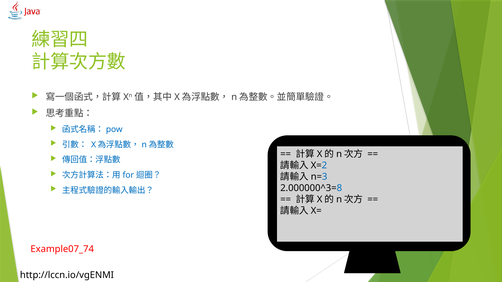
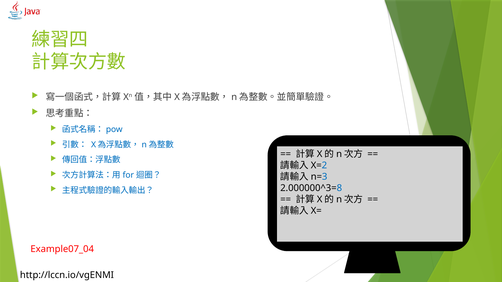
Example07_74: Example07_74 -> Example07_04
